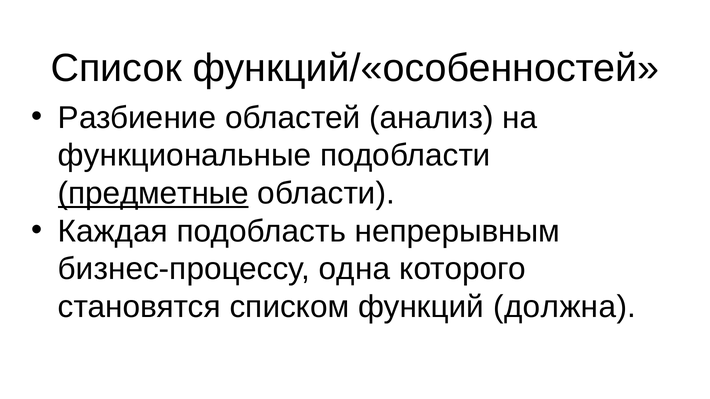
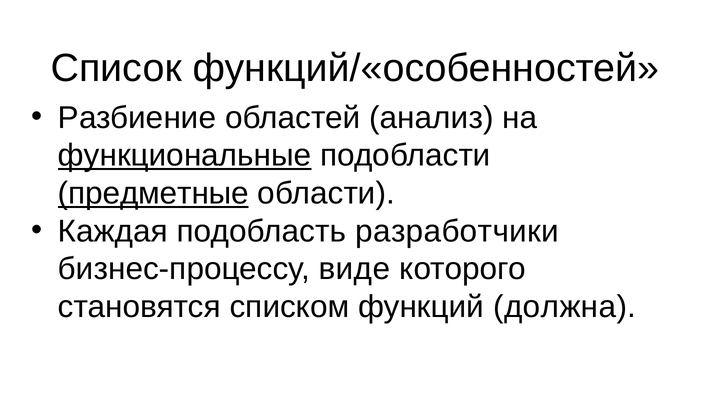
функциональные underline: none -> present
непрерывным: непрерывным -> разработчики
одна: одна -> виде
